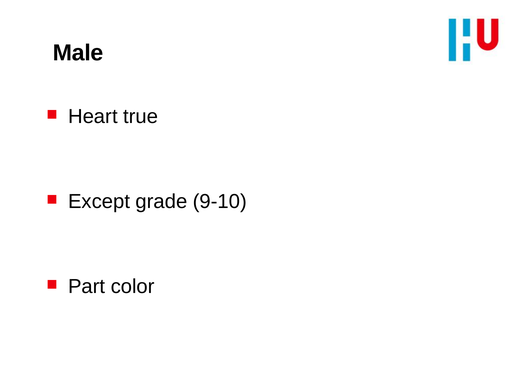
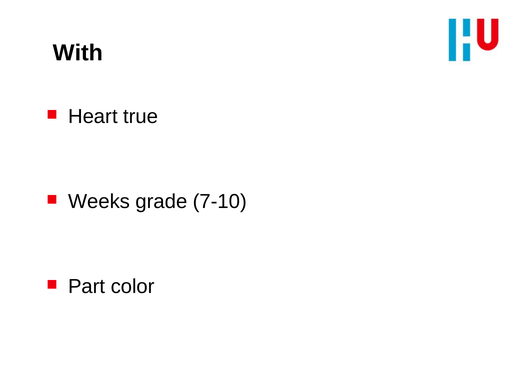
Male: Male -> With
Except: Except -> Weeks
9-10: 9-10 -> 7-10
